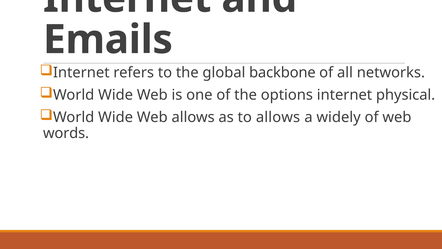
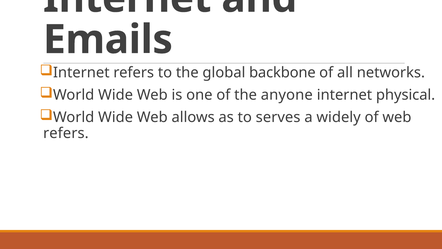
options: options -> anyone
to allows: allows -> serves
words at (66, 133): words -> refers
